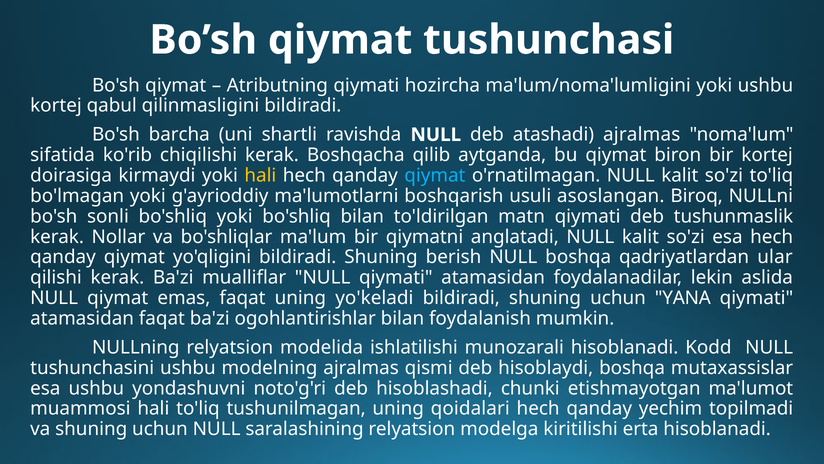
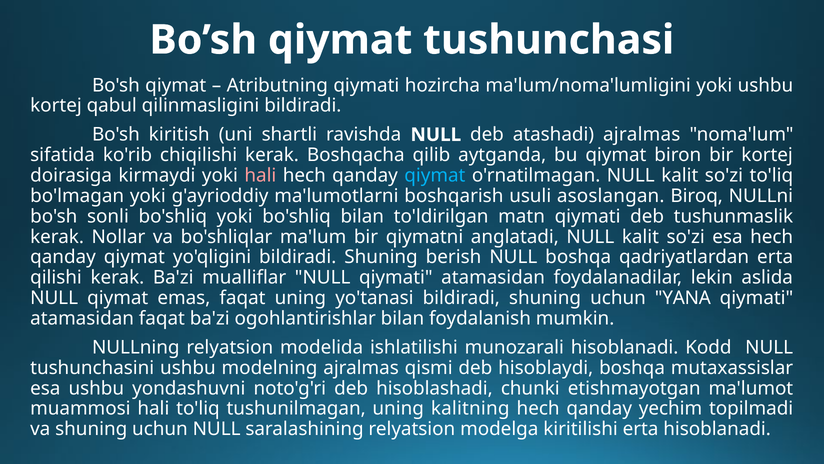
barcha: barcha -> kiritish
hali at (260, 175) colour: yellow -> pink
qadriyatlardan ular: ular -> erta
yo'keladi: yo'keladi -> yo'tanasi
qoidalari: qoidalari -> kalitning
